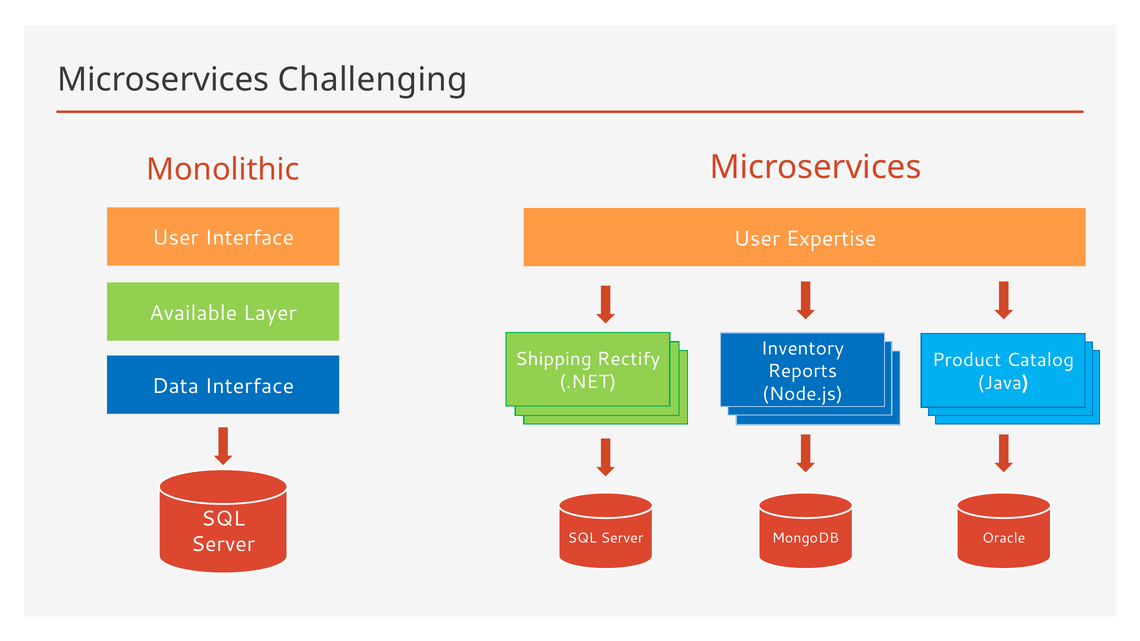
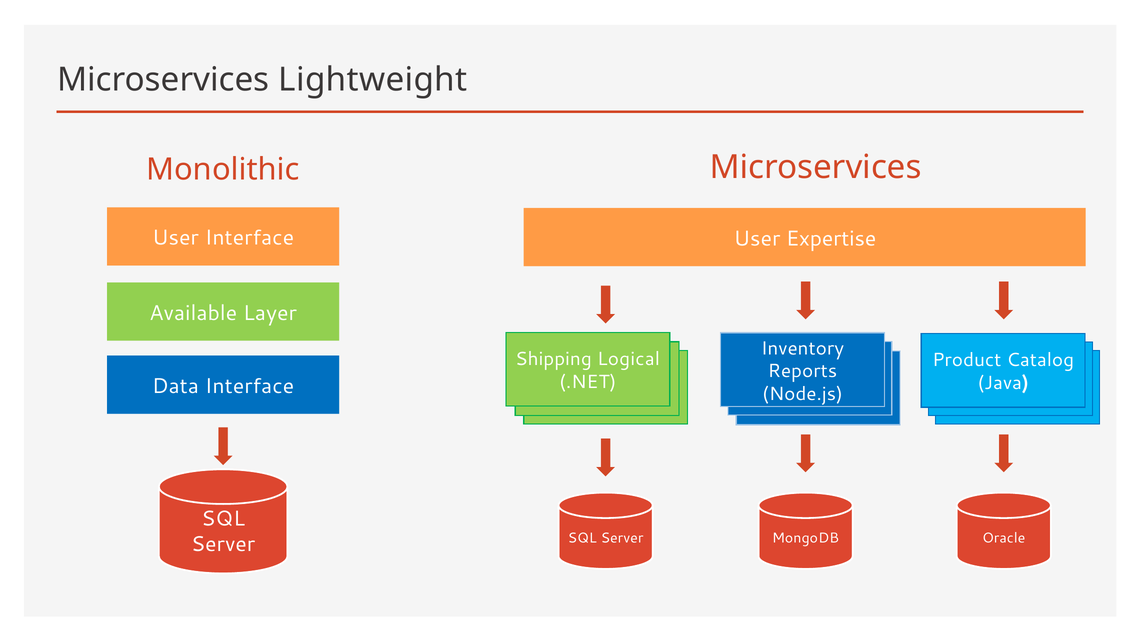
Challenging: Challenging -> Lightweight
Rectify: Rectify -> Logical
